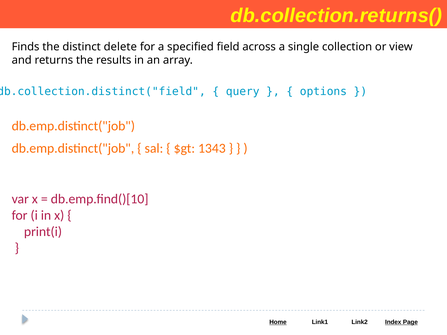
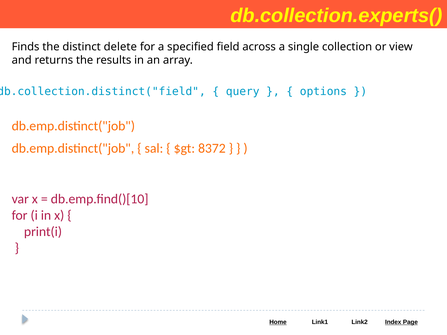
db.collection.returns(: db.collection.returns( -> db.collection.experts(
1343: 1343 -> 8372
